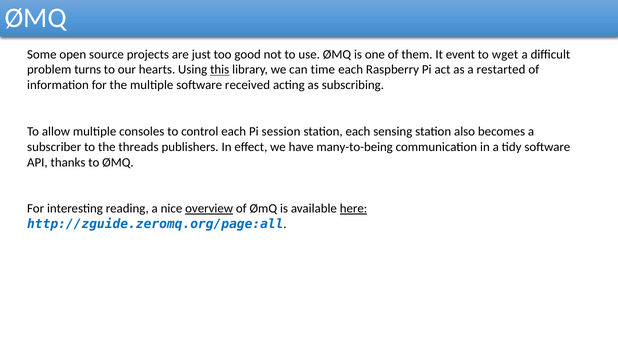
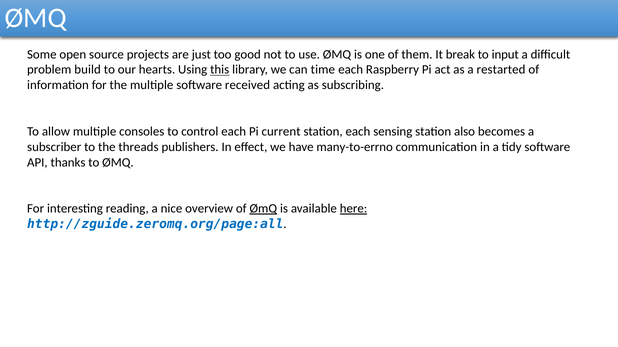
event: event -> break
wget: wget -> input
turns: turns -> build
session: session -> current
many-to-being: many-to-being -> many-to-errno
overview underline: present -> none
ØmQ at (263, 209) underline: none -> present
